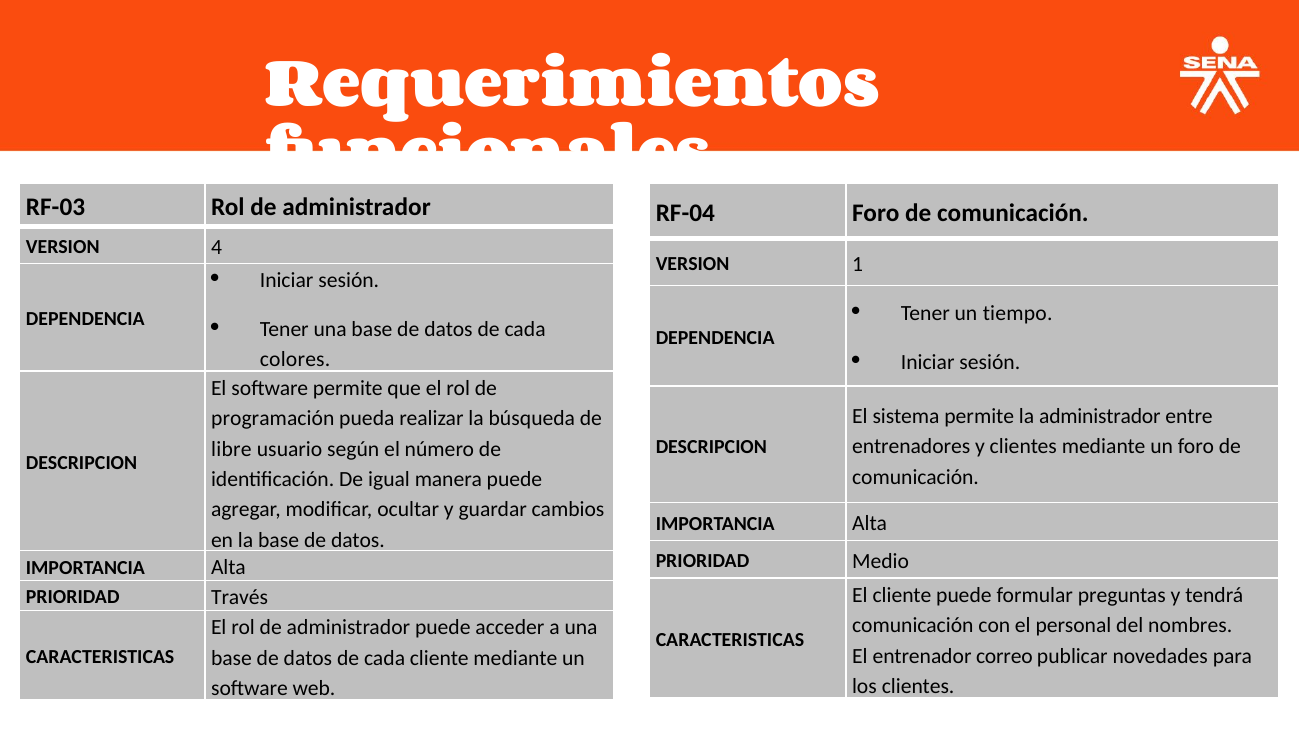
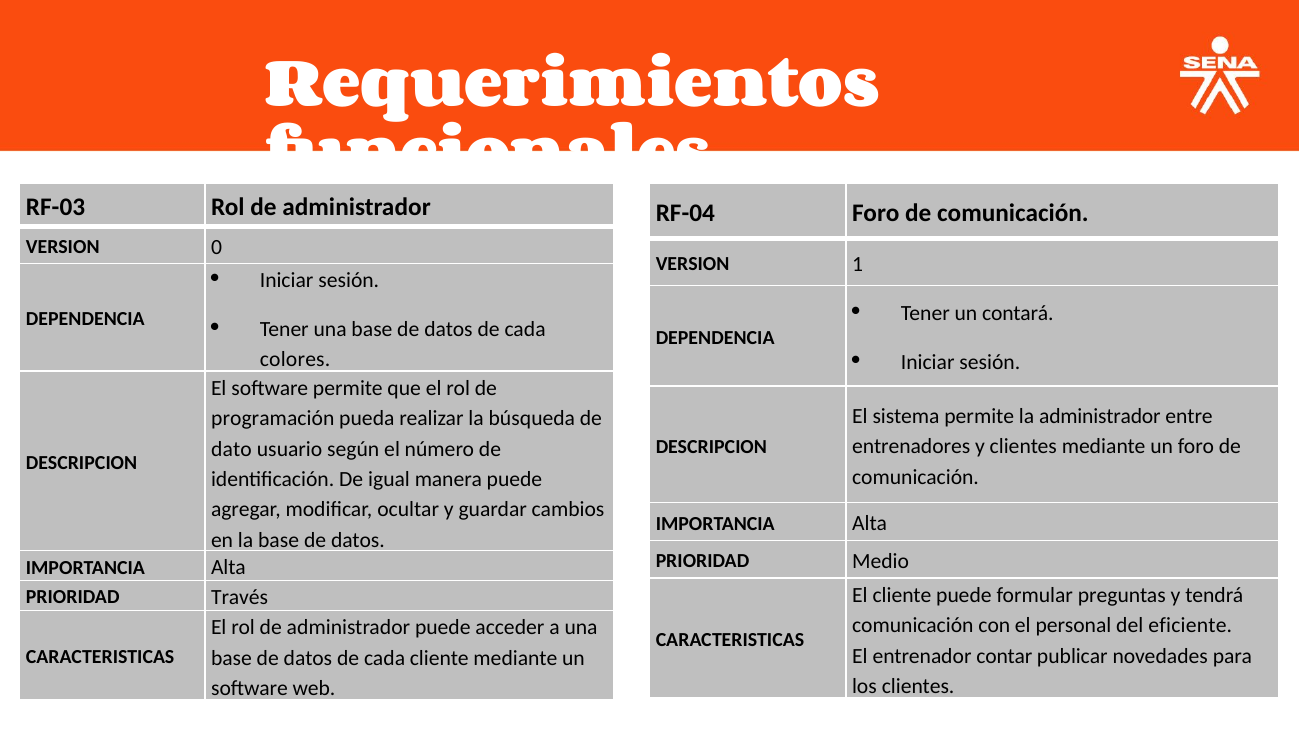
4: 4 -> 0
tiempo: tiempo -> contará
libre: libre -> dato
nombres: nombres -> eficiente
correo: correo -> contar
